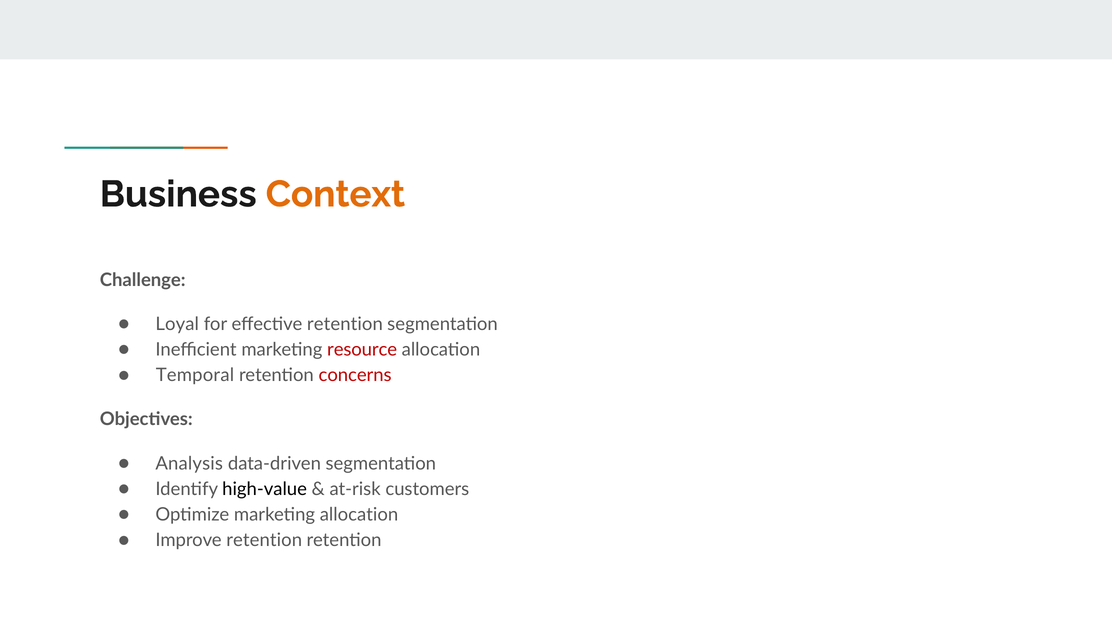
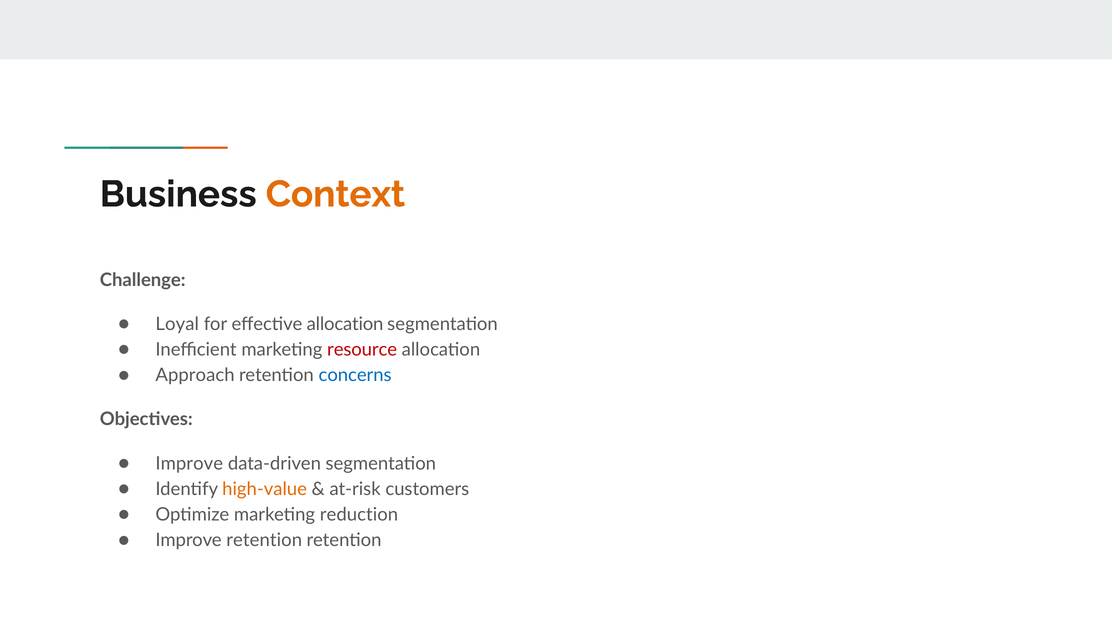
effective retention: retention -> allocation
Temporal: Temporal -> Approach
concerns colour: red -> blue
Analysis at (189, 463): Analysis -> Improve
high-value colour: black -> orange
marketing allocation: allocation -> reduction
